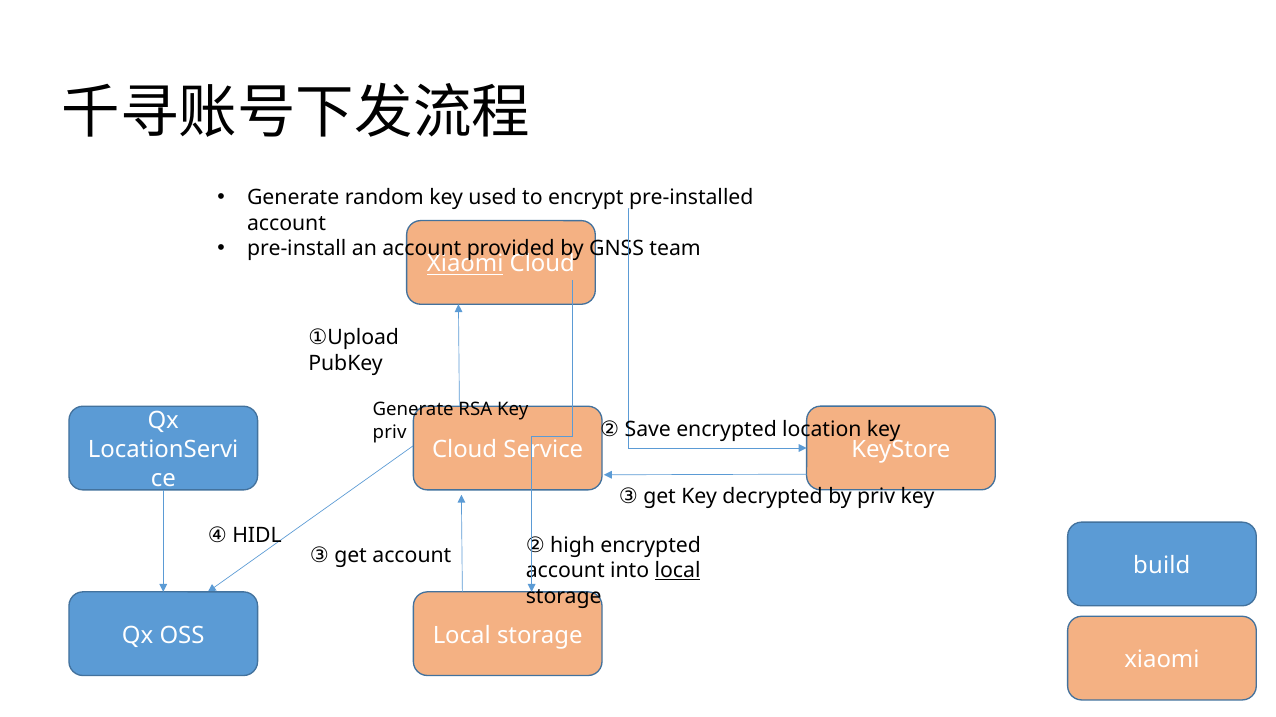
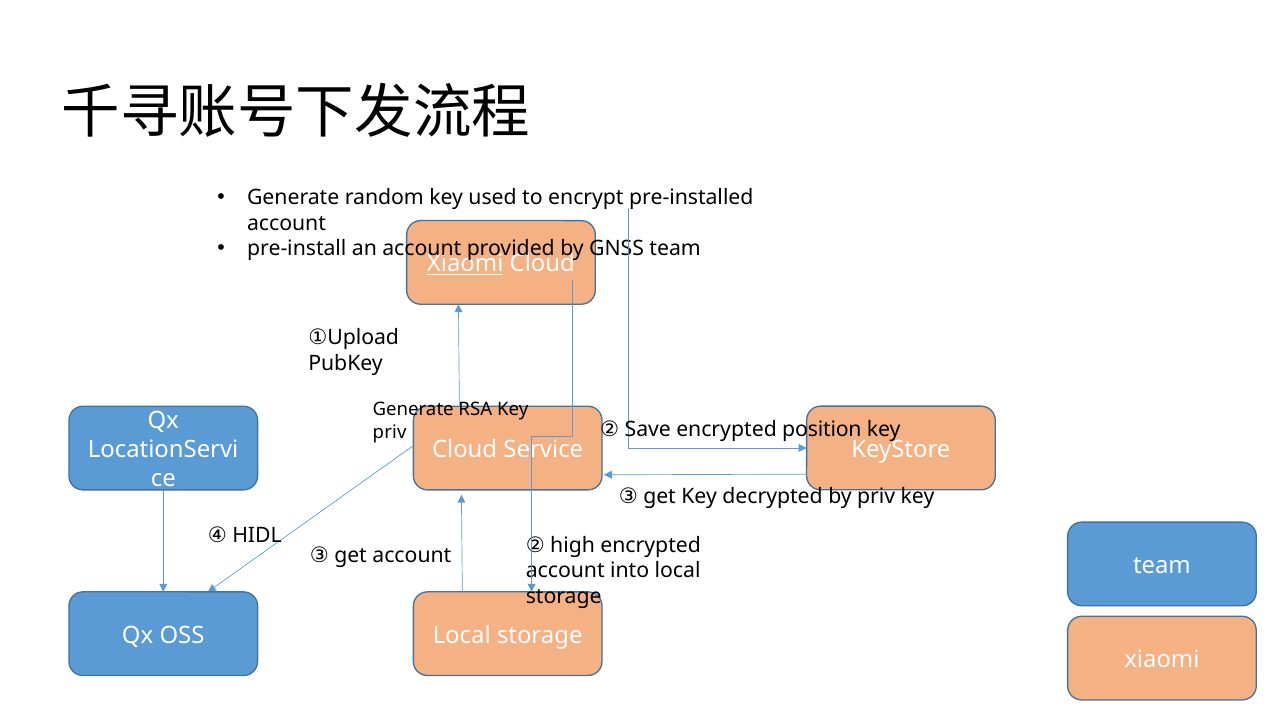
location: location -> position
build at (1162, 566): build -> team
local at (678, 571) underline: present -> none
